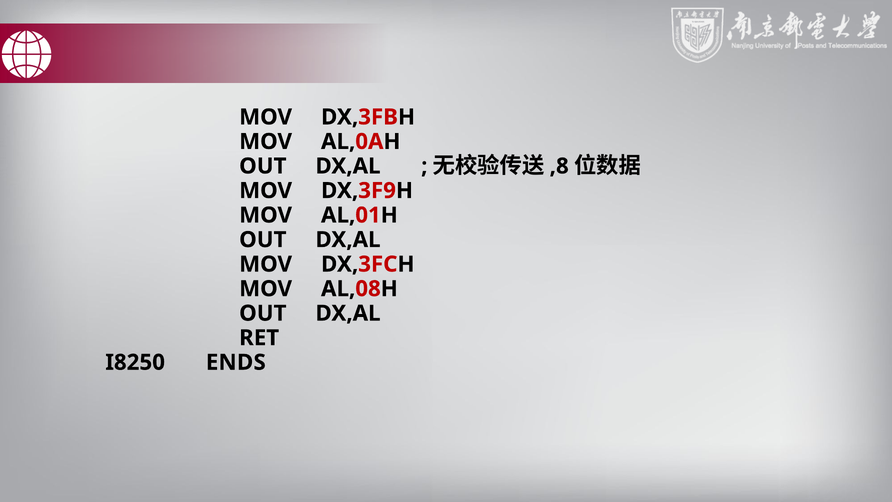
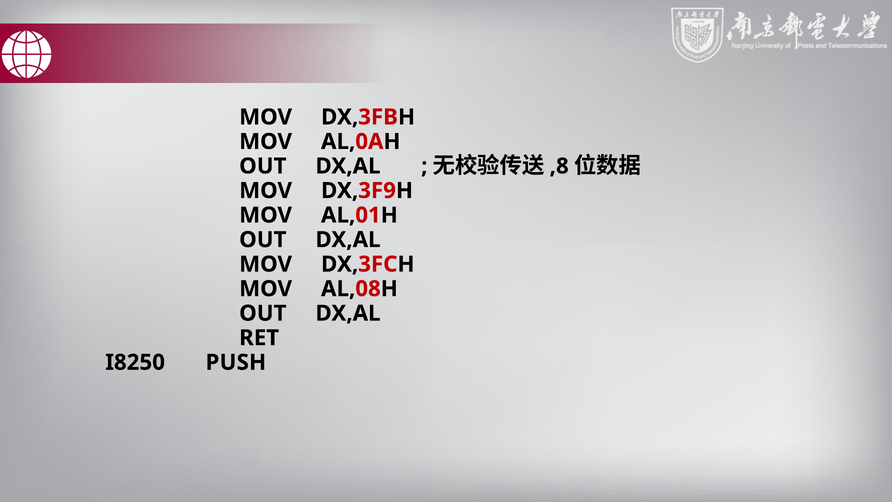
ENDS: ENDS -> PUSH
